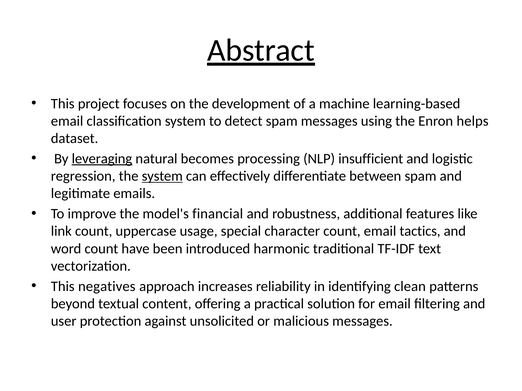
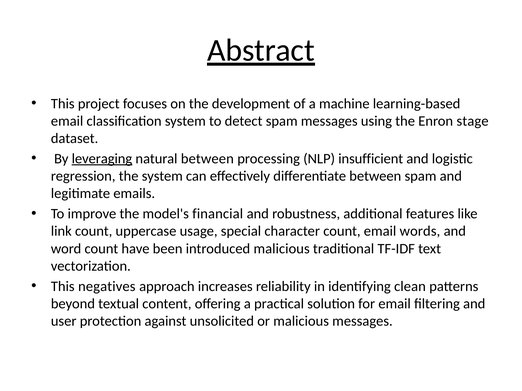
helps: helps -> stage
natural becomes: becomes -> between
system at (162, 176) underline: present -> none
tactics: tactics -> words
introduced harmonic: harmonic -> malicious
